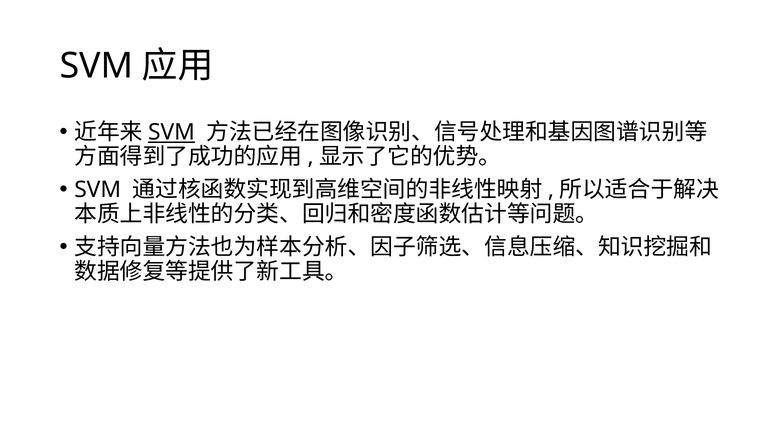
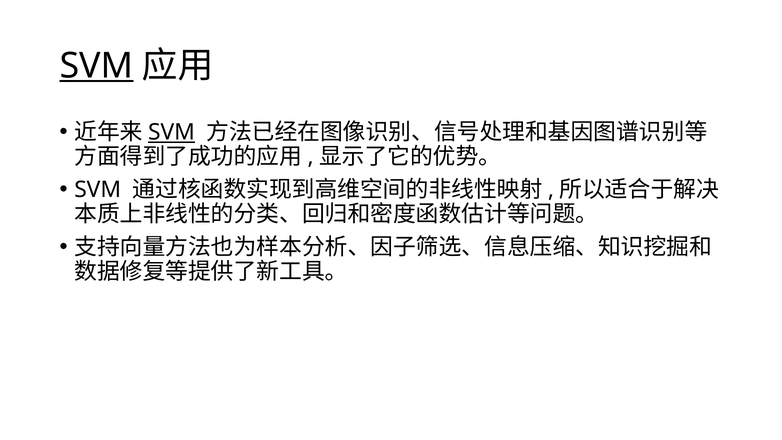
SVM at (96, 66) underline: none -> present
